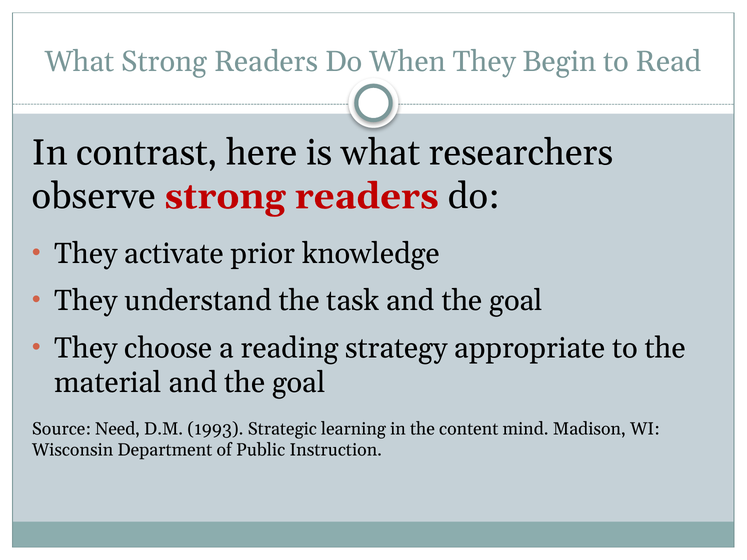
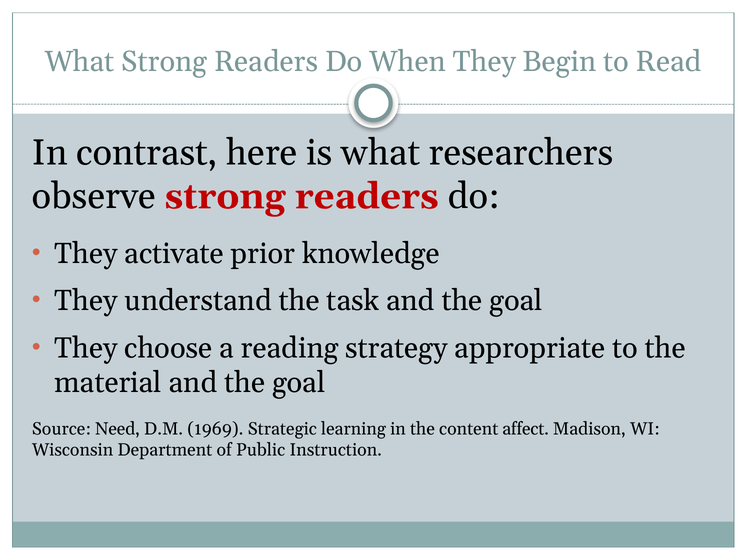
1993: 1993 -> 1969
mind: mind -> affect
